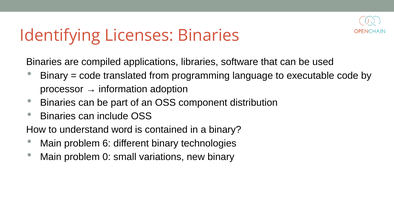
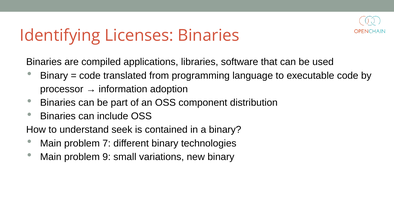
word: word -> seek
6: 6 -> 7
0: 0 -> 9
